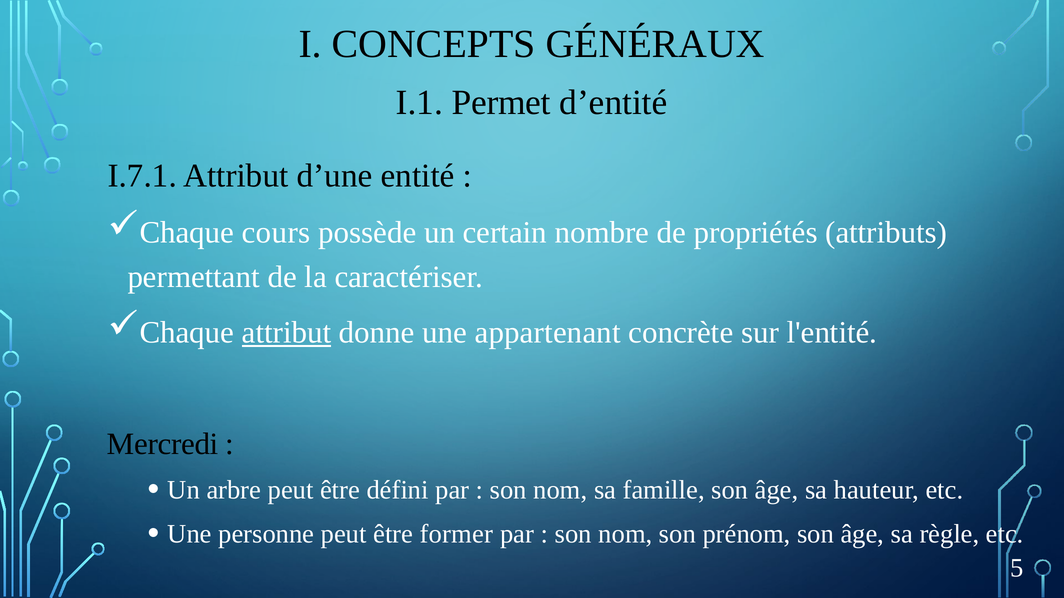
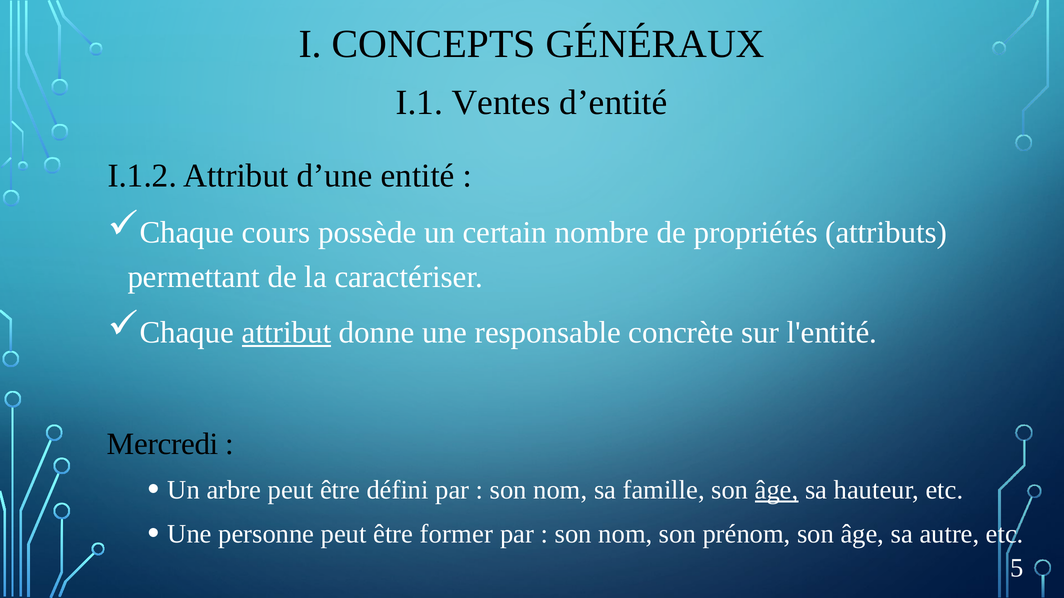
Permet: Permet -> Ventes
I.7.1: I.7.1 -> I.1.2
appartenant: appartenant -> responsable
âge at (777, 490) underline: none -> present
règle: règle -> autre
